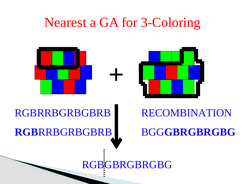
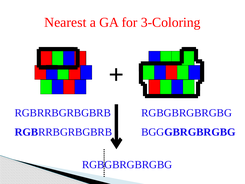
RGBRRBGRBGBRB RECOMBINATION: RECOMBINATION -> RGBGBRGBRGBG
